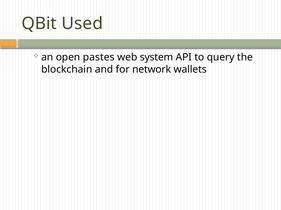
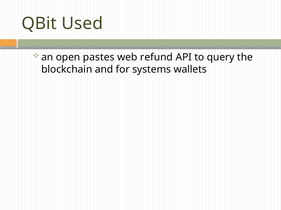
system: system -> refund
network: network -> systems
